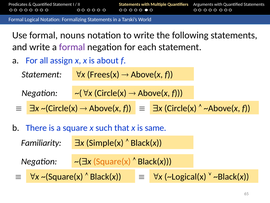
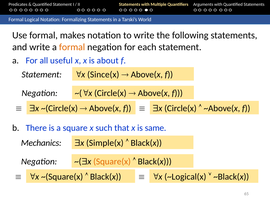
nouns: nouns -> makes
formal at (72, 47) colour: purple -> orange
assign: assign -> useful
Frees(x: Frees(x -> Since(x
Familiarity: Familiarity -> Mechanics
